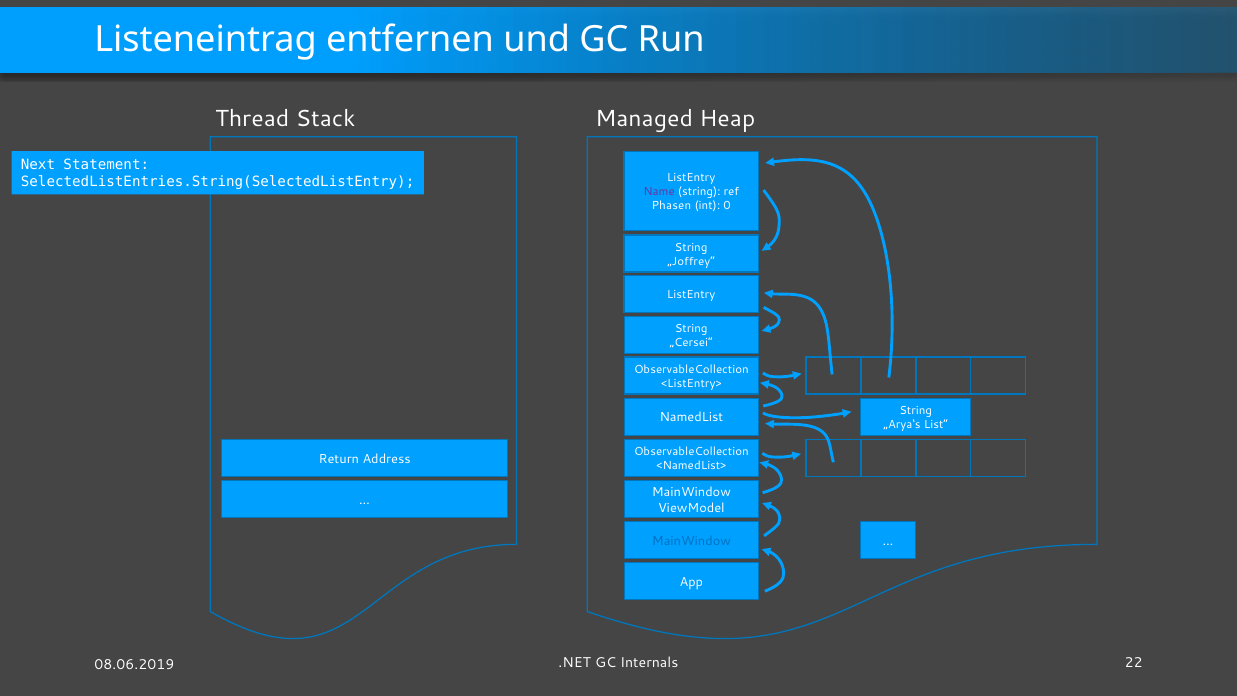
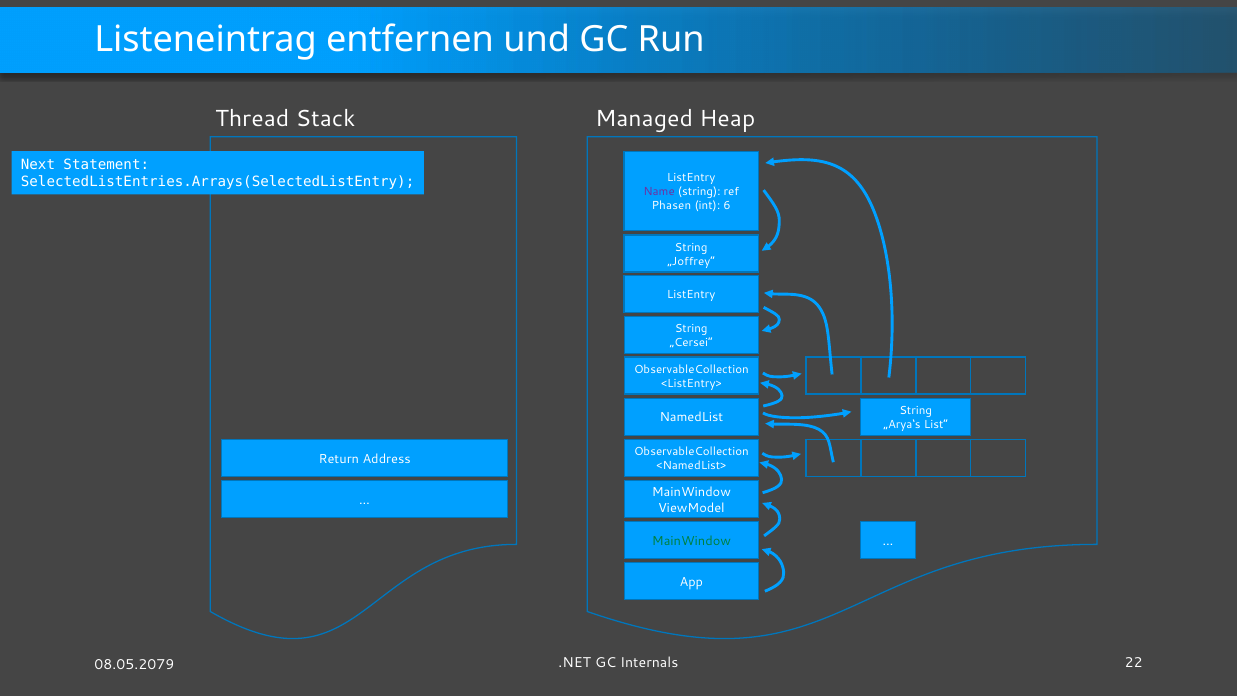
SelectedListEntries.String(SelectedListEntry: SelectedListEntries.String(SelectedListEntry -> SelectedListEntries.Arrays(SelectedListEntry
0: 0 -> 6
MainWindow at (691, 541) colour: blue -> green
08.06.2019: 08.06.2019 -> 08.05.2079
